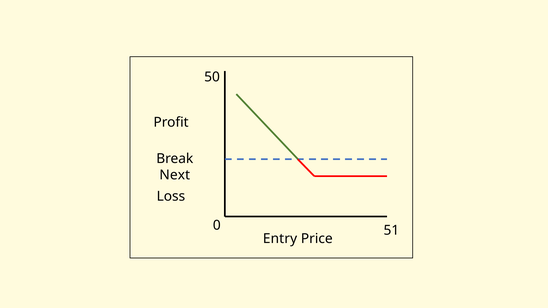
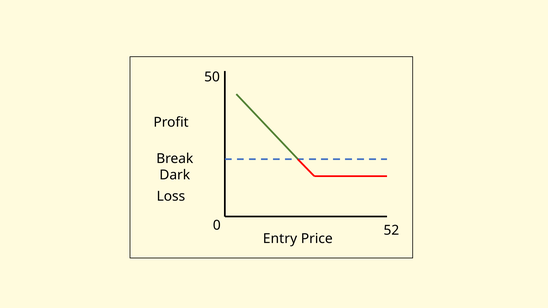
Next: Next -> Dark
51: 51 -> 52
